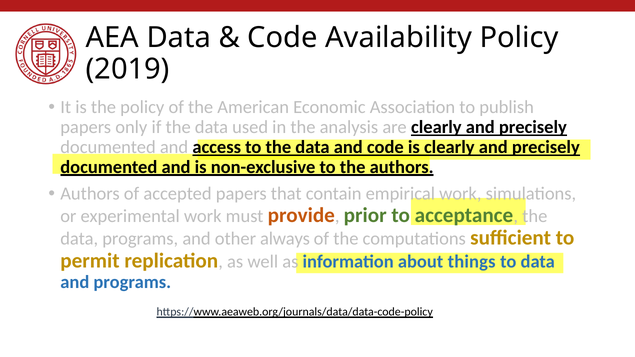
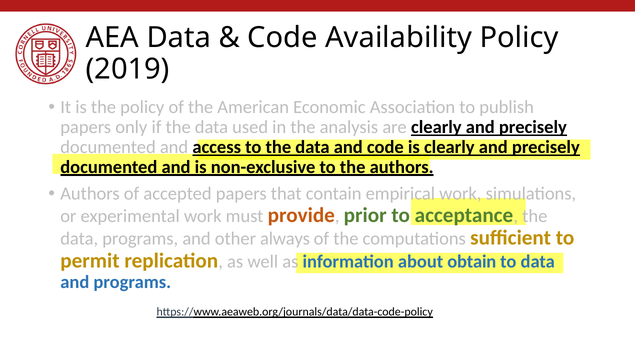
things: things -> obtain
